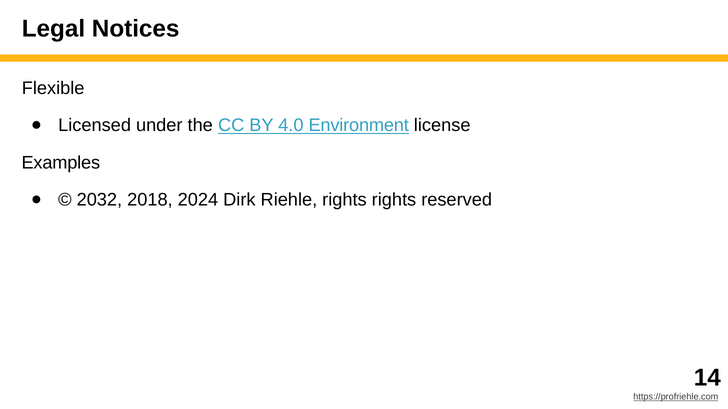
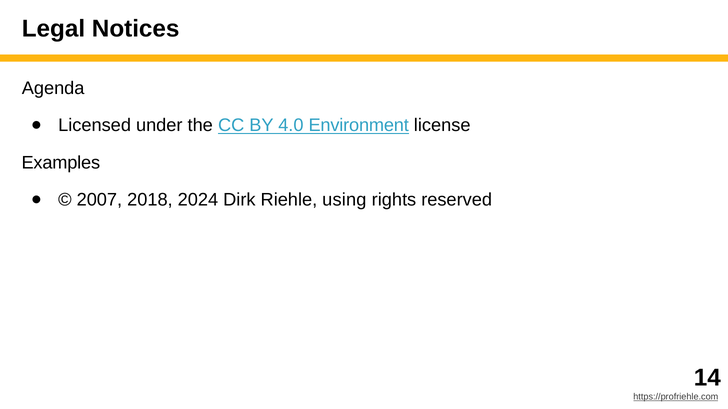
Flexible: Flexible -> Agenda
2032: 2032 -> 2007
Riehle rights: rights -> using
